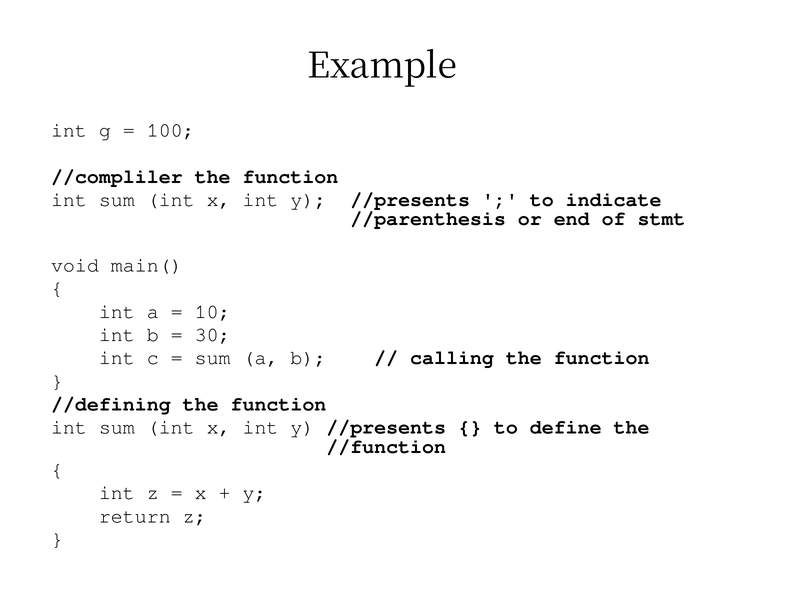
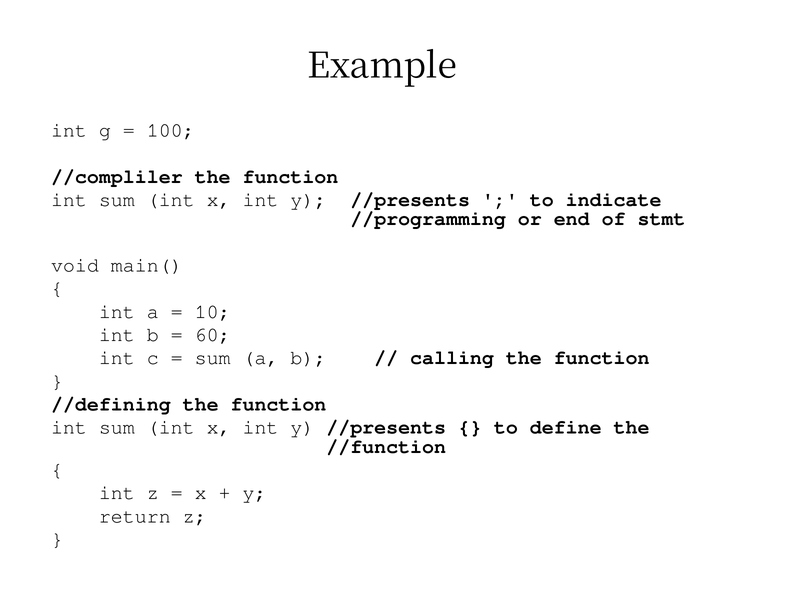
//parenthesis: //parenthesis -> //programming
30: 30 -> 60
